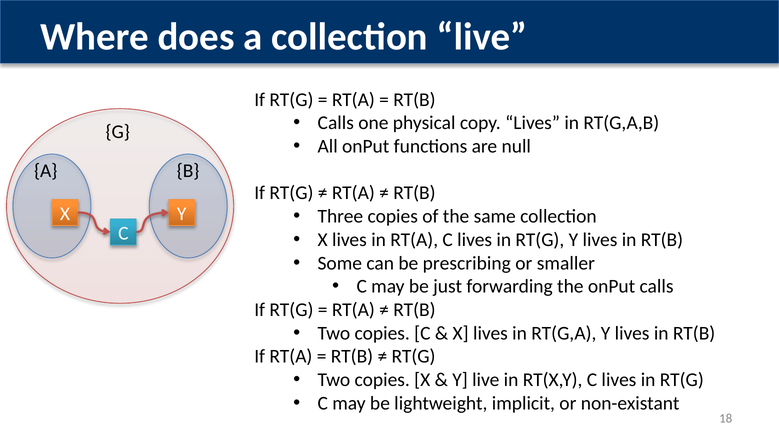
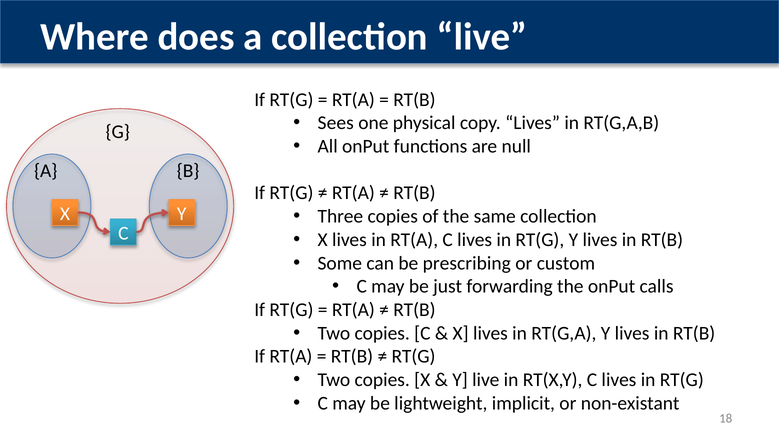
Calls at (336, 123): Calls -> Sees
smaller: smaller -> custom
